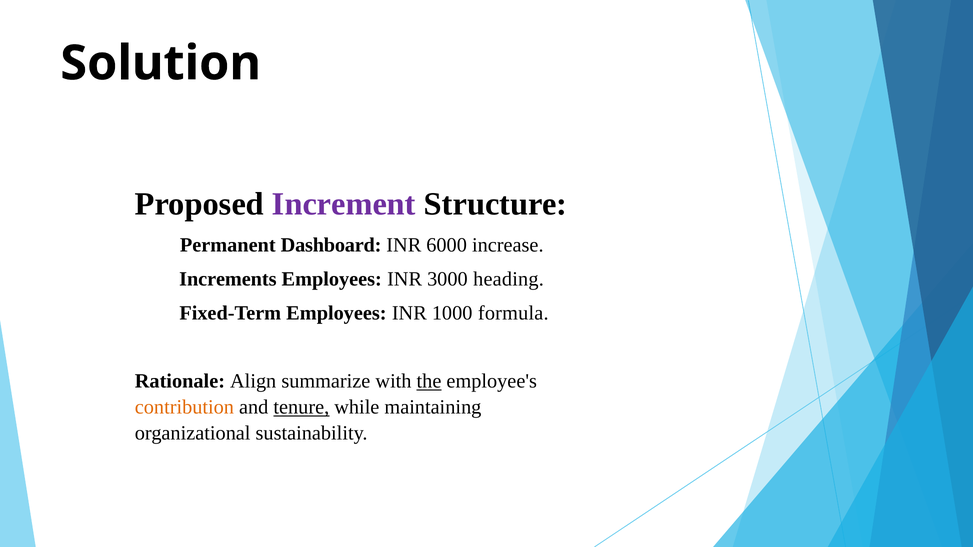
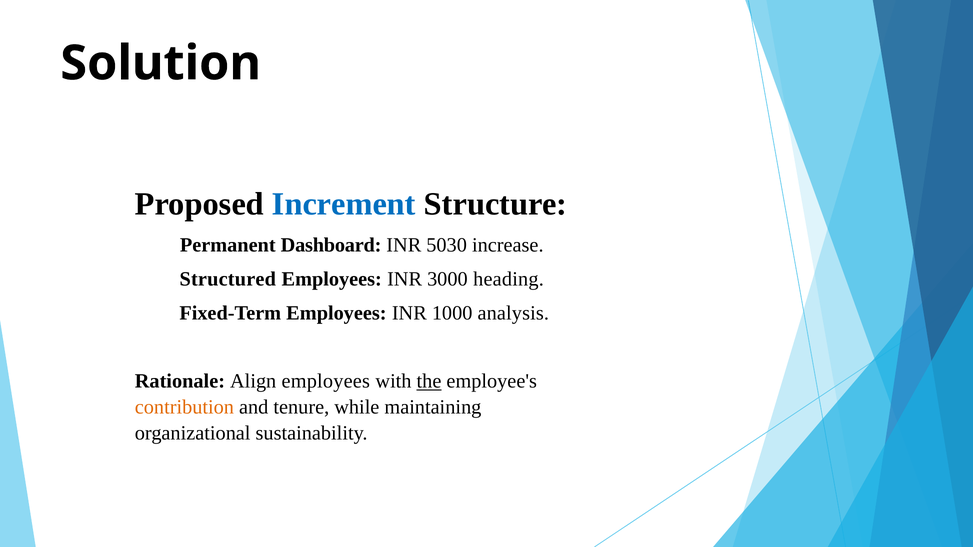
Increment colour: purple -> blue
6000: 6000 -> 5030
Increments: Increments -> Structured
formula: formula -> analysis
Align summarize: summarize -> employees
tenure underline: present -> none
